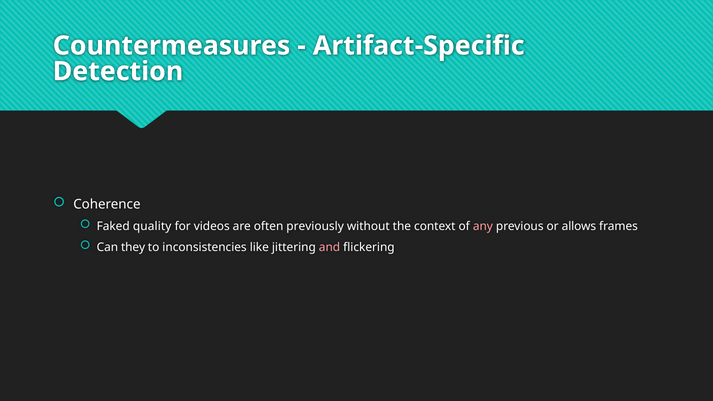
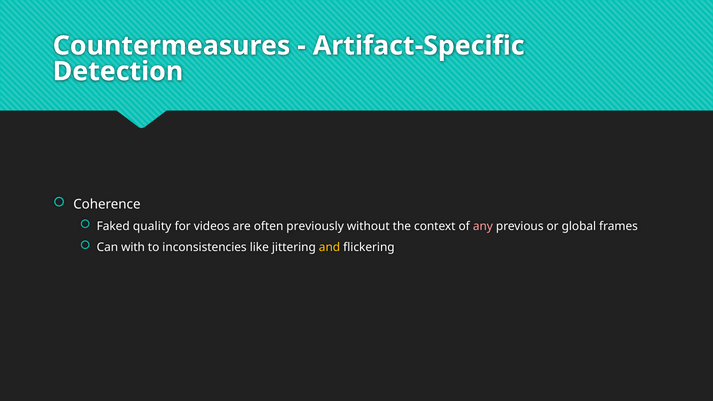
allows: allows -> global
they: they -> with
and colour: pink -> yellow
